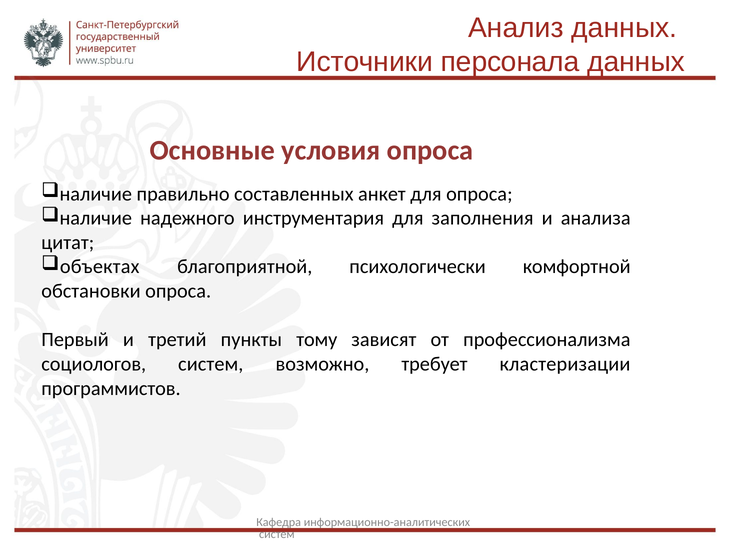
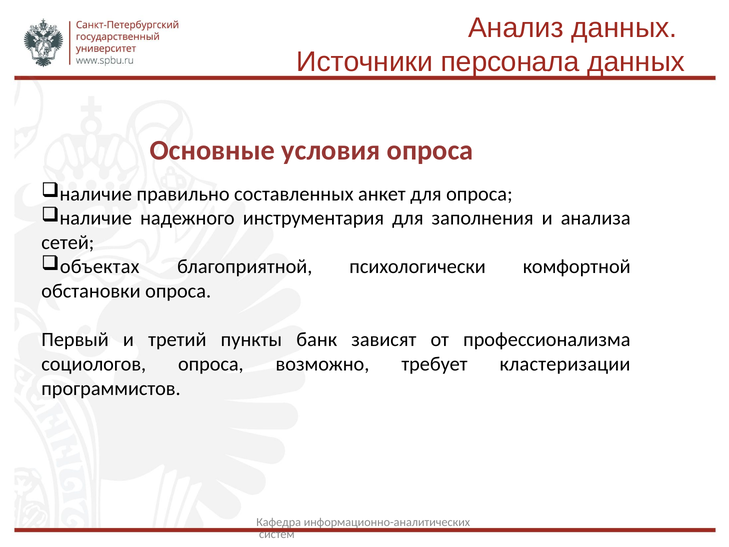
цитат: цитат -> сетей
тому: тому -> банк
социологов систем: систем -> опроса
